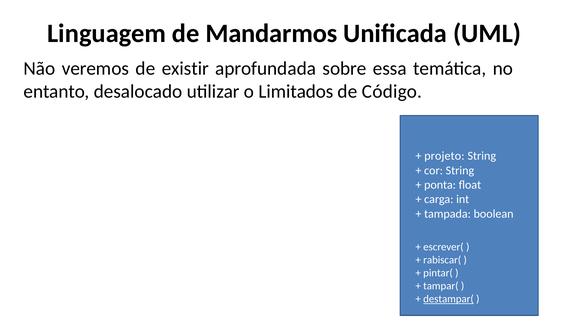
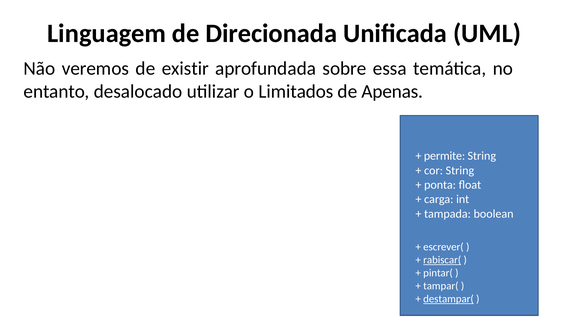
Mandarmos: Mandarmos -> Direcionada
Código: Código -> Apenas
projeto: projeto -> permite
rabiscar( underline: none -> present
